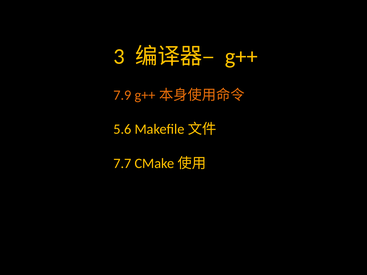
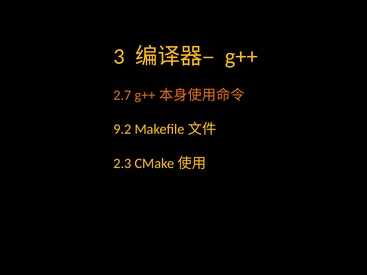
7.9: 7.9 -> 2.7
5.6: 5.6 -> 9.2
7.7: 7.7 -> 2.3
